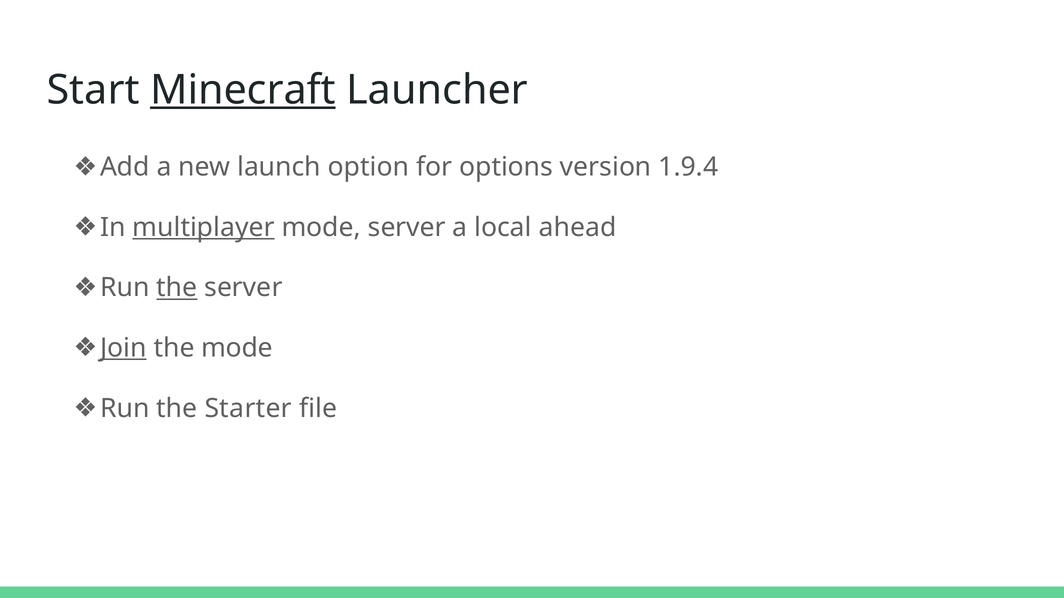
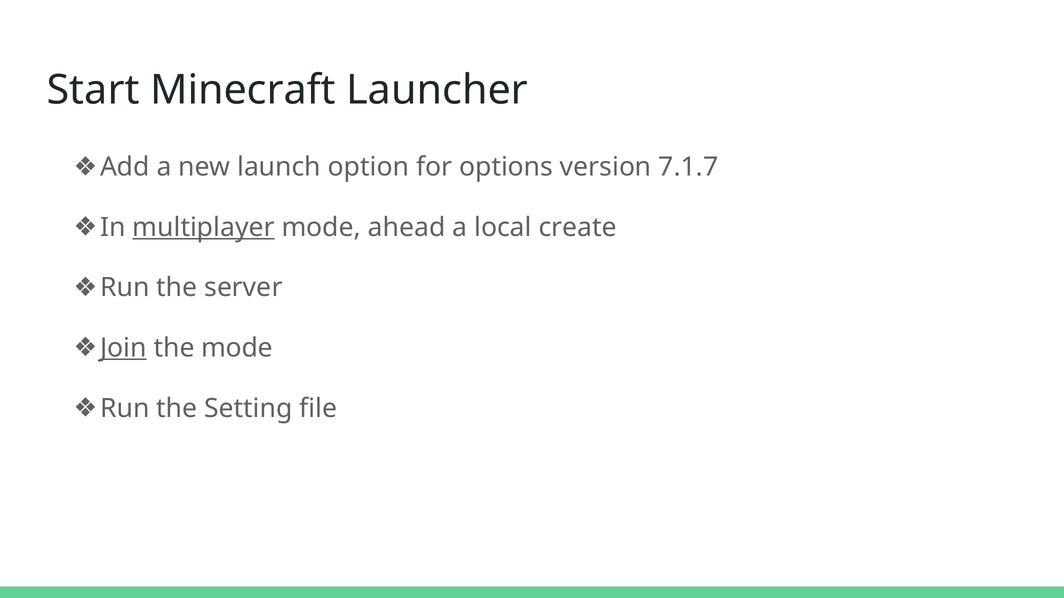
Minecraft underline: present -> none
1.9.4: 1.9.4 -> 7.1.7
mode server: server -> ahead
ahead: ahead -> create
the at (177, 288) underline: present -> none
Starter: Starter -> Setting
